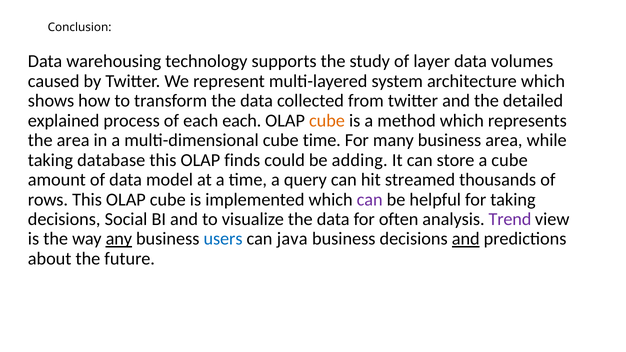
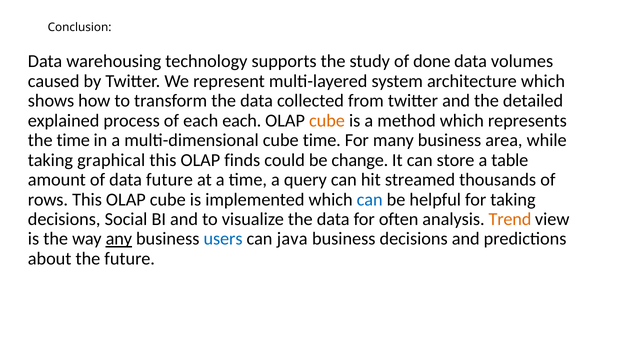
layer: layer -> done
the area: area -> time
database: database -> graphical
adding: adding -> change
a cube: cube -> table
data model: model -> future
can at (370, 200) colour: purple -> blue
Trend colour: purple -> orange
and at (466, 239) underline: present -> none
